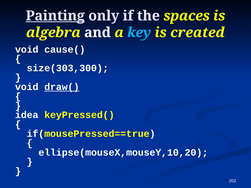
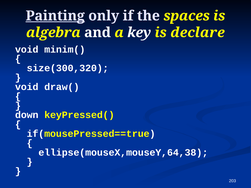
key colour: light blue -> white
created: created -> declare
cause(: cause( -> minim(
size(303,300: size(303,300 -> size(300,320
draw( underline: present -> none
idea: idea -> down
ellipse(mouseX,mouseY,10,20: ellipse(mouseX,mouseY,10,20 -> ellipse(mouseX,mouseY,64,38
